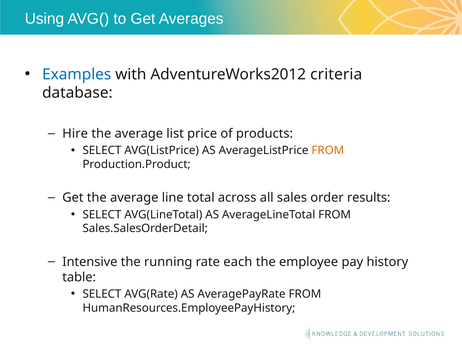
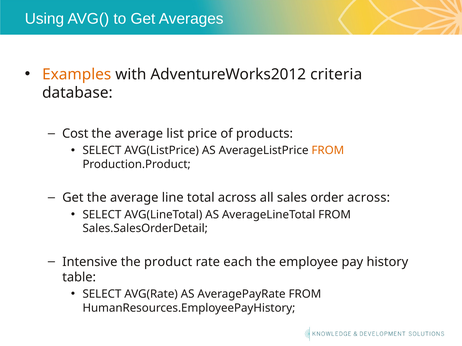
Examples colour: blue -> orange
Hire: Hire -> Cost
order results: results -> across
running: running -> product
